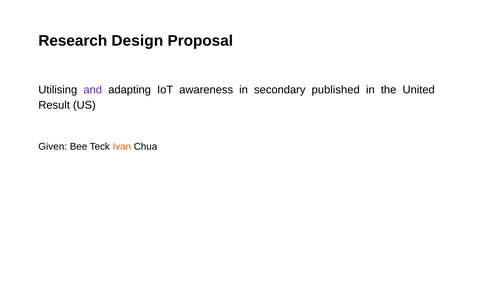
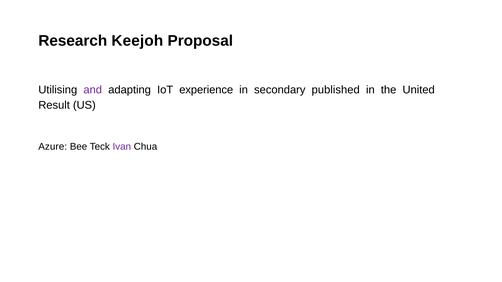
Design: Design -> Keejoh
awareness: awareness -> experience
Given: Given -> Azure
Ivan colour: orange -> purple
